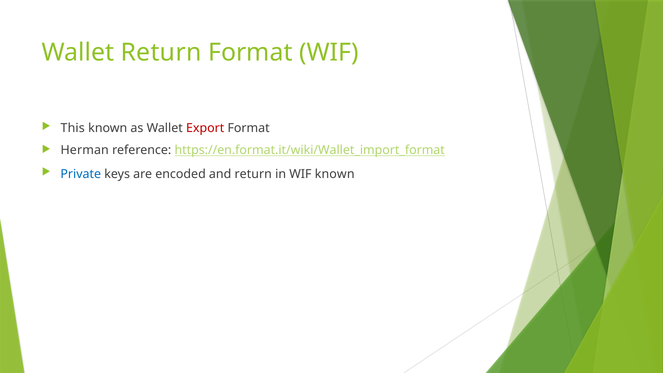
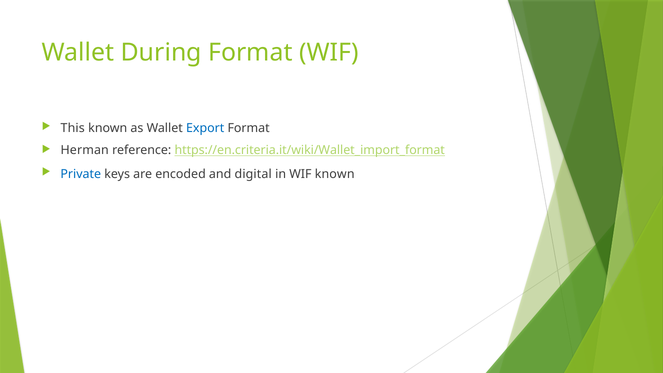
Wallet Return: Return -> During
Export colour: red -> blue
https://en.format.it/wiki/Wallet_import_format: https://en.format.it/wiki/Wallet_import_format -> https://en.criteria.it/wiki/Wallet_import_format
and return: return -> digital
